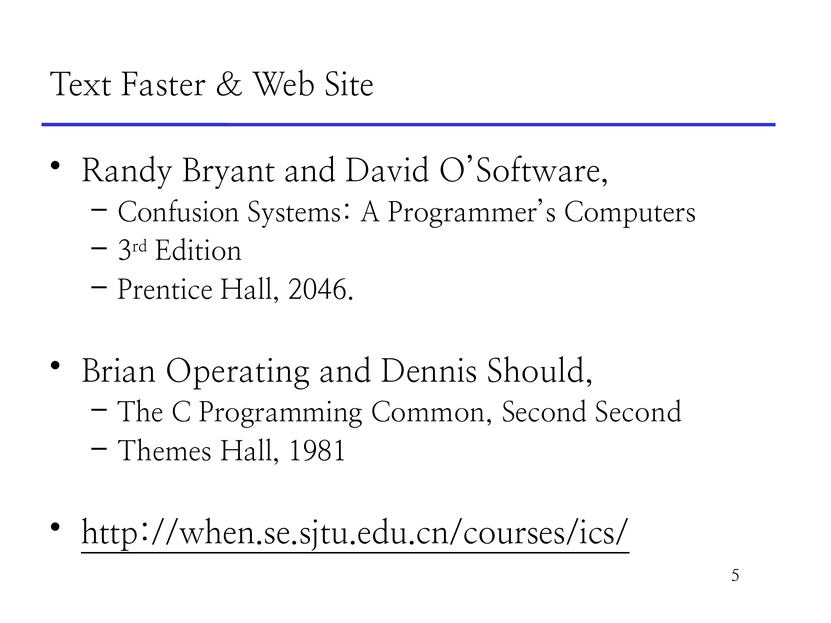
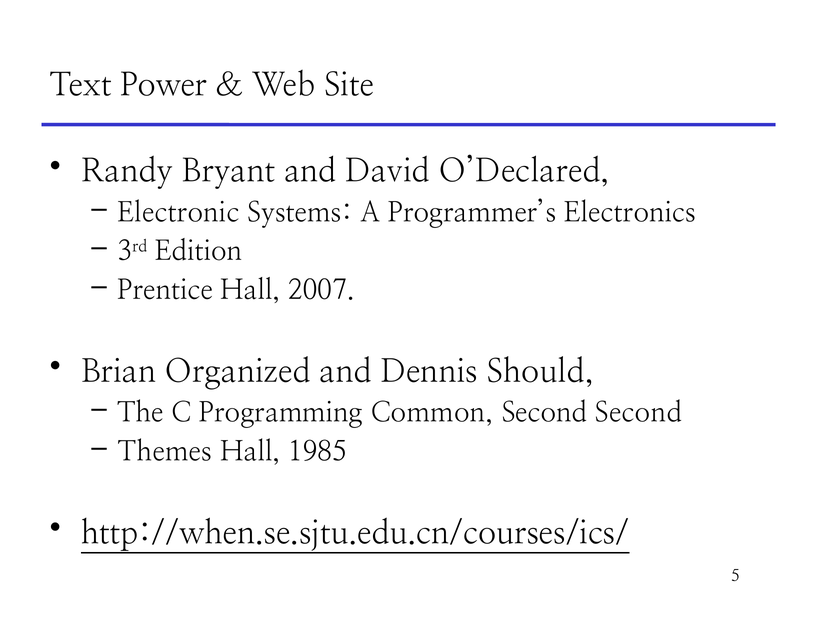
Faster: Faster -> Power
O’Software: O’Software -> O’Declared
Confusion: Confusion -> Electronic
Computers: Computers -> Electronics
2046: 2046 -> 2007
Operating: Operating -> Organized
1981: 1981 -> 1985
